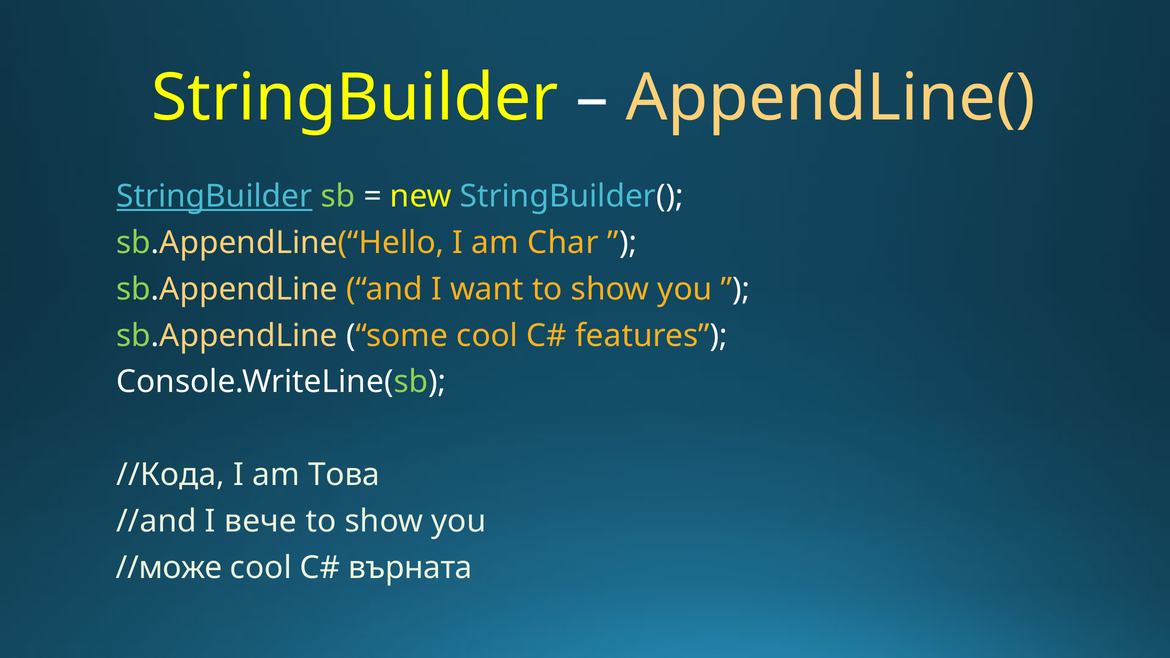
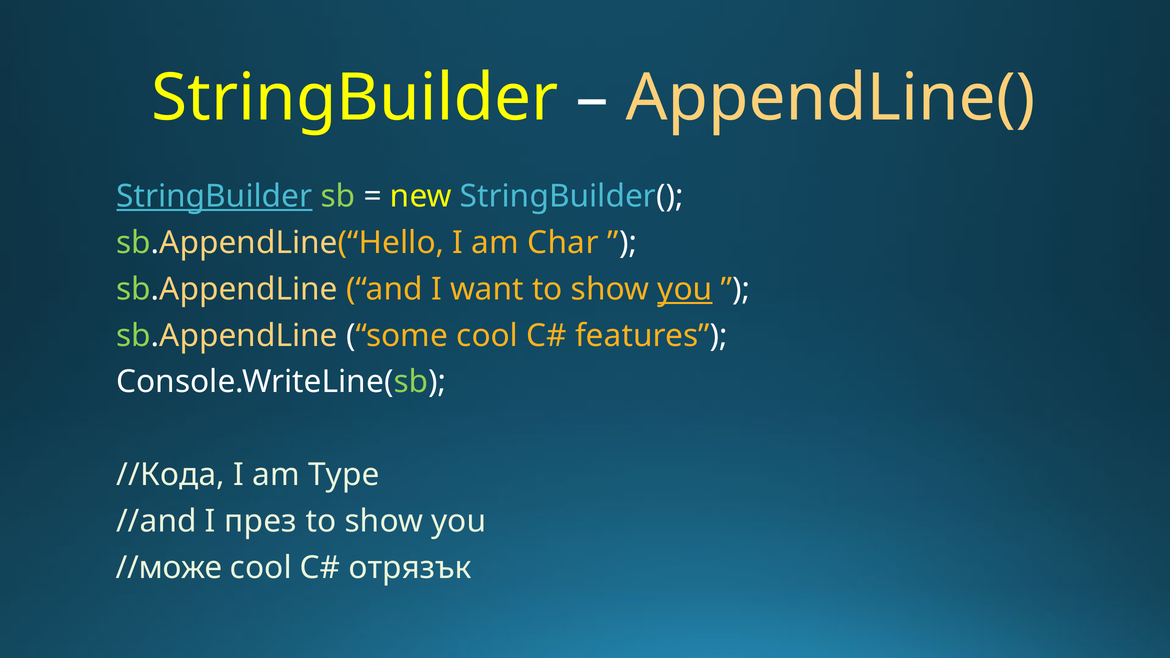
you at (685, 289) underline: none -> present
Това: Това -> Type
вече: вече -> през
върната: върната -> отрязък
